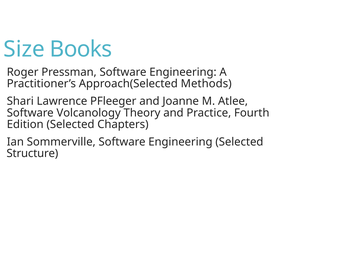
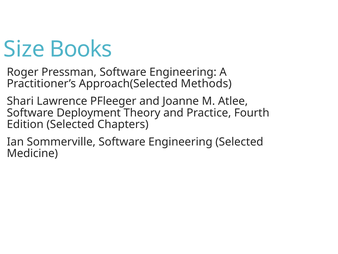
Volcanology: Volcanology -> Deployment
Structure: Structure -> Medicine
